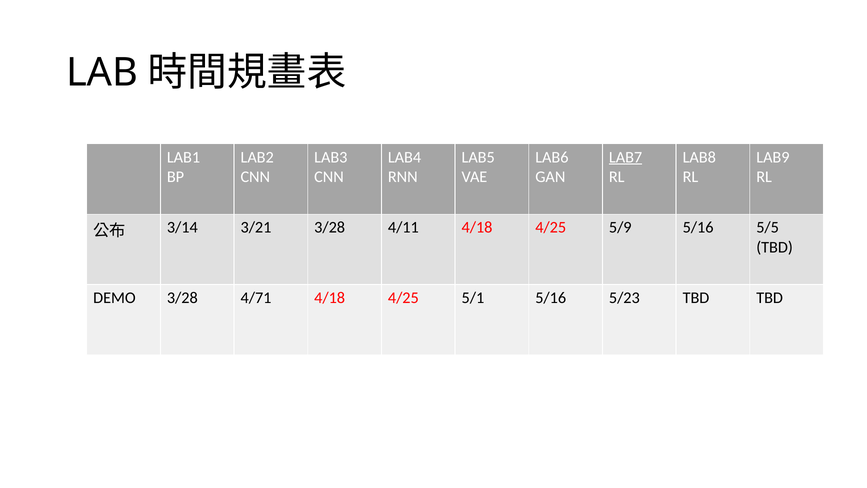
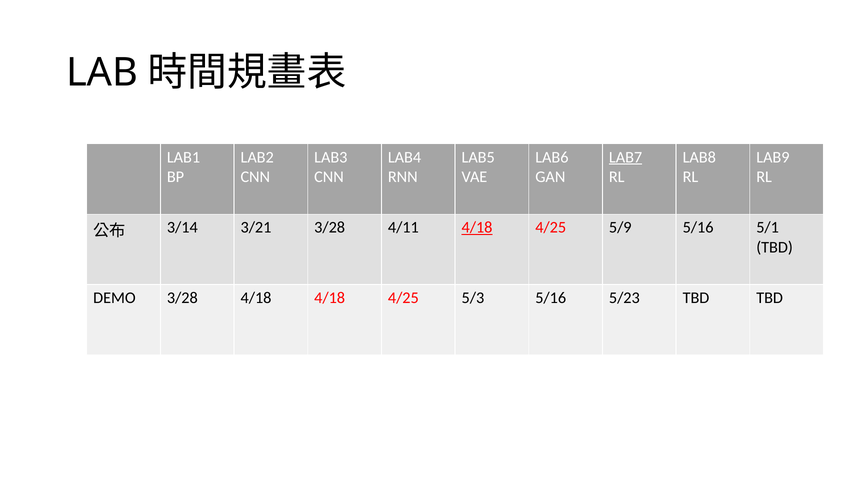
4/18 at (477, 227) underline: none -> present
5/5: 5/5 -> 5/1
3/28 4/71: 4/71 -> 4/18
5/1: 5/1 -> 5/3
